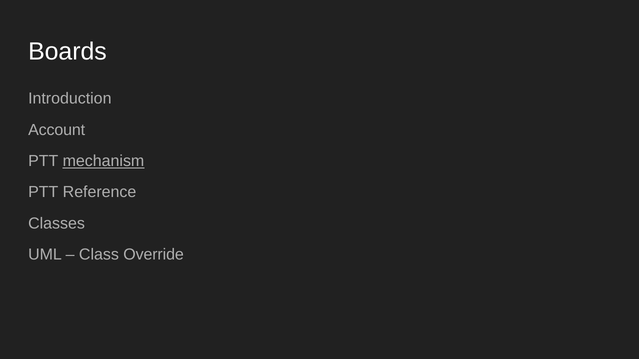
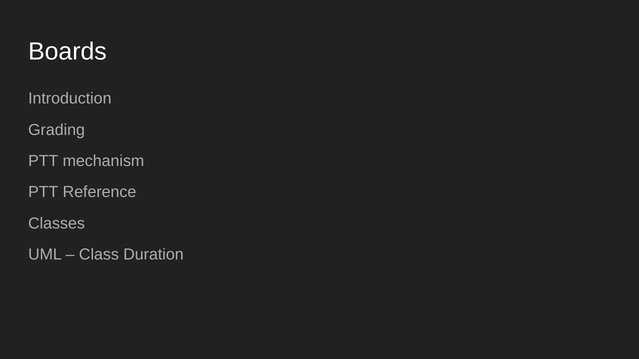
Account: Account -> Grading
mechanism underline: present -> none
Override: Override -> Duration
